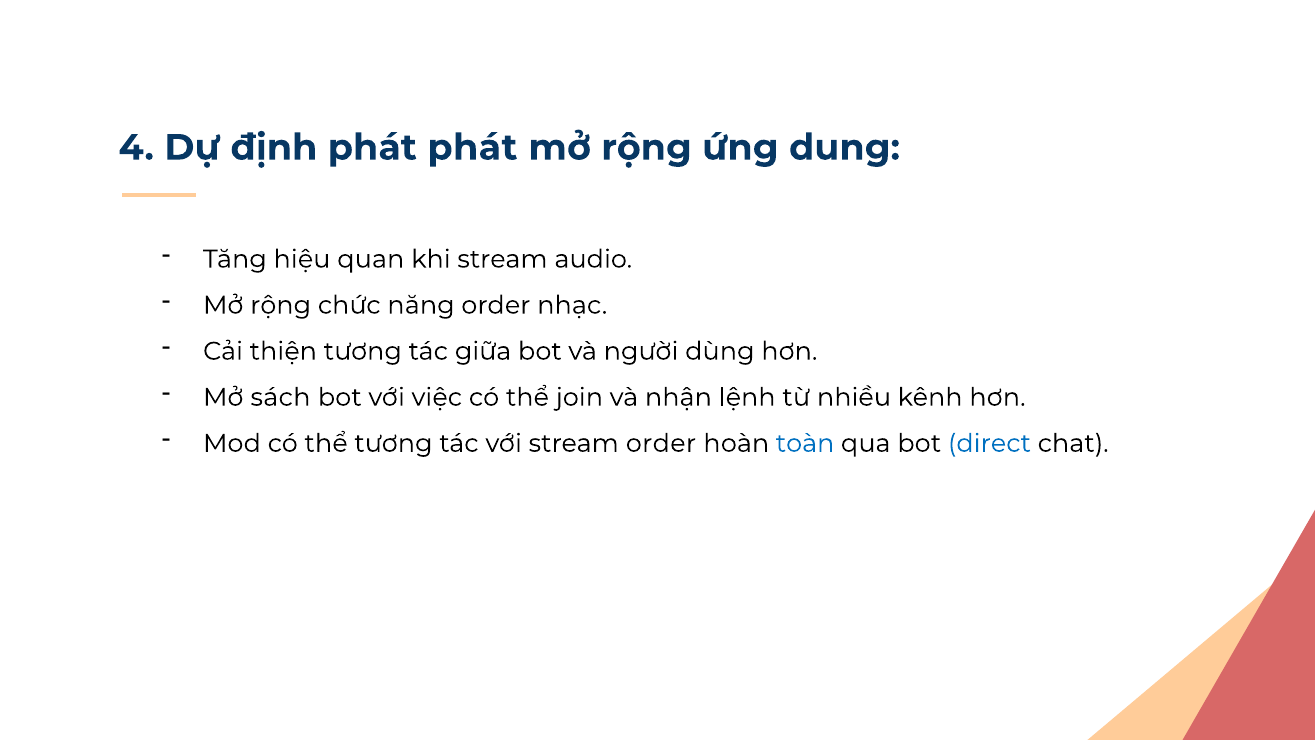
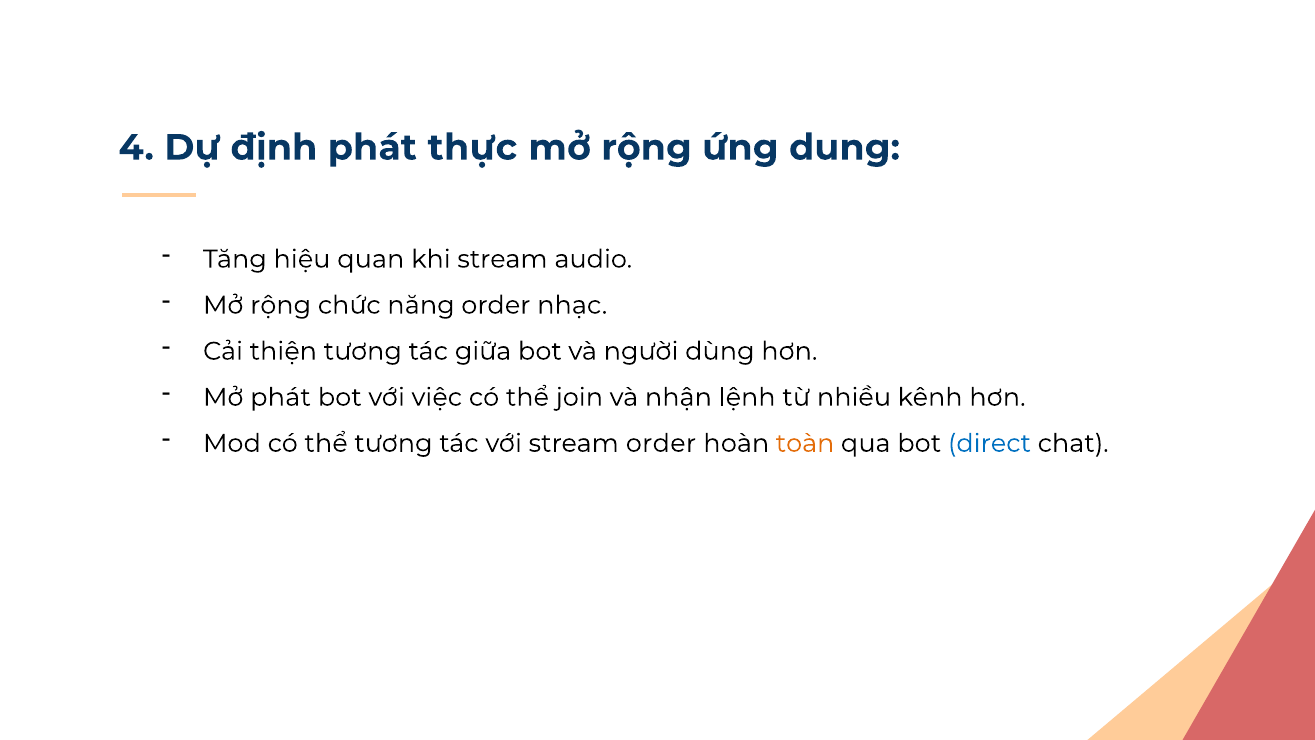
phát phát: phát -> thực
Mở sách: sách -> phát
toàn colour: blue -> orange
